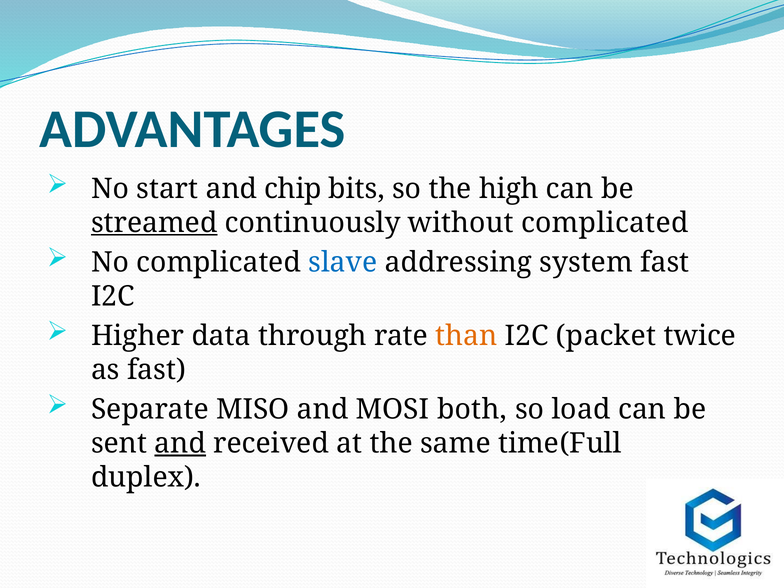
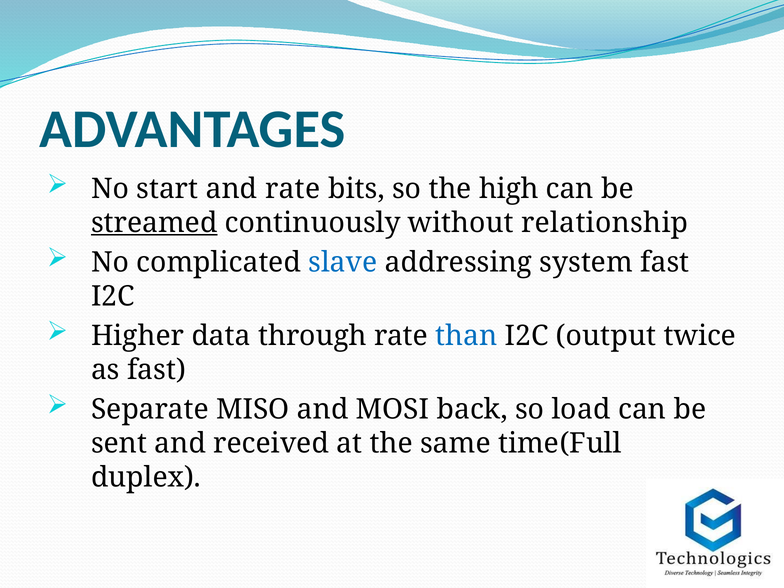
and chip: chip -> rate
without complicated: complicated -> relationship
than colour: orange -> blue
packet: packet -> output
both: both -> back
and at (180, 443) underline: present -> none
